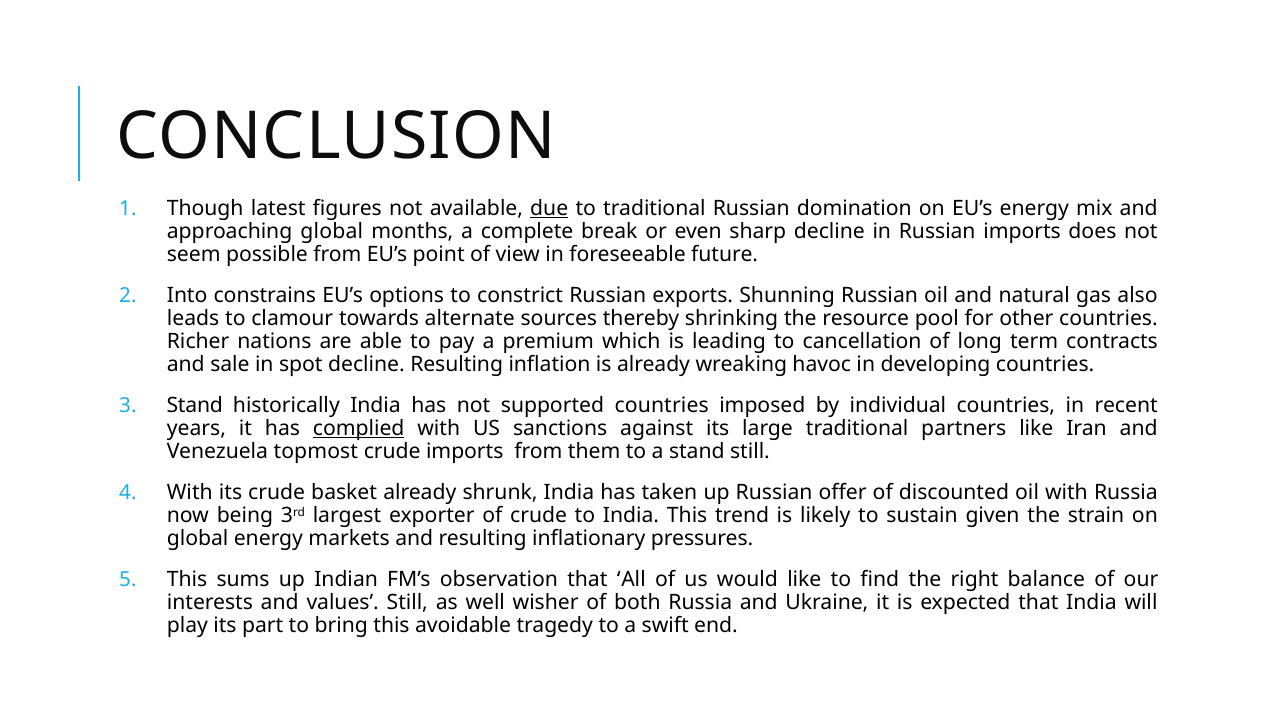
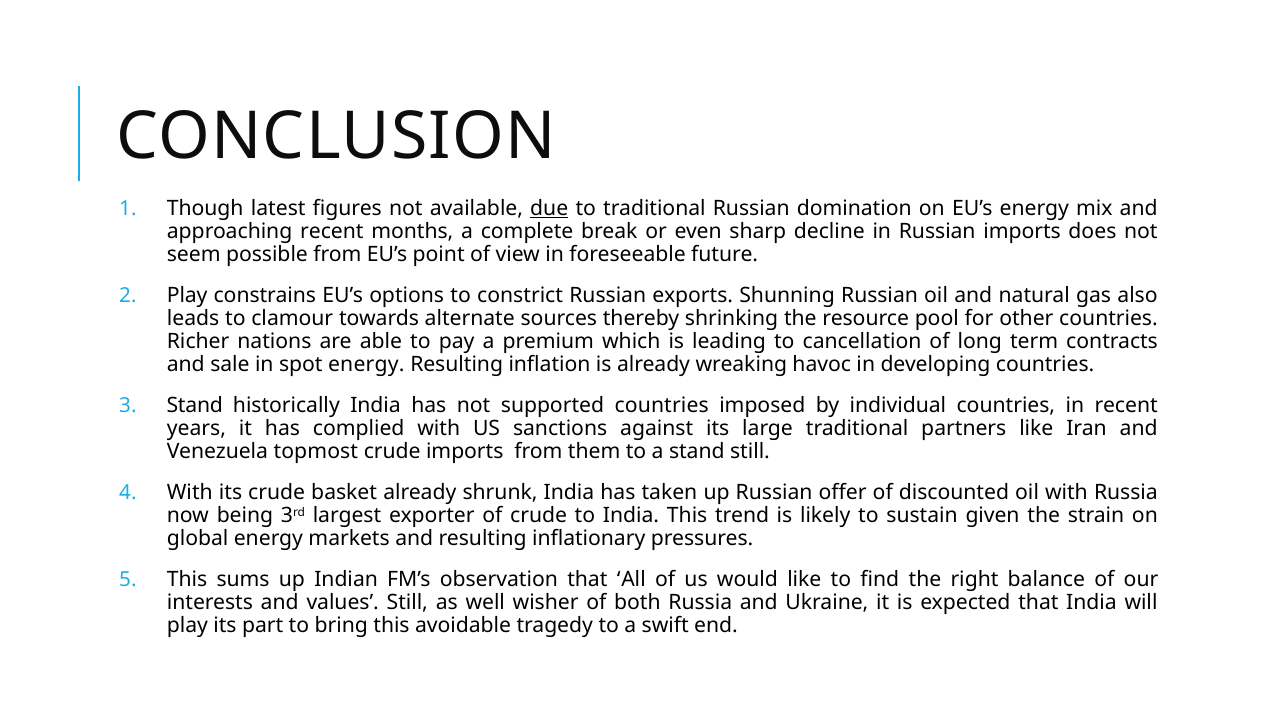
approaching global: global -> recent
Into at (187, 296): Into -> Play
spot decline: decline -> energy
complied underline: present -> none
